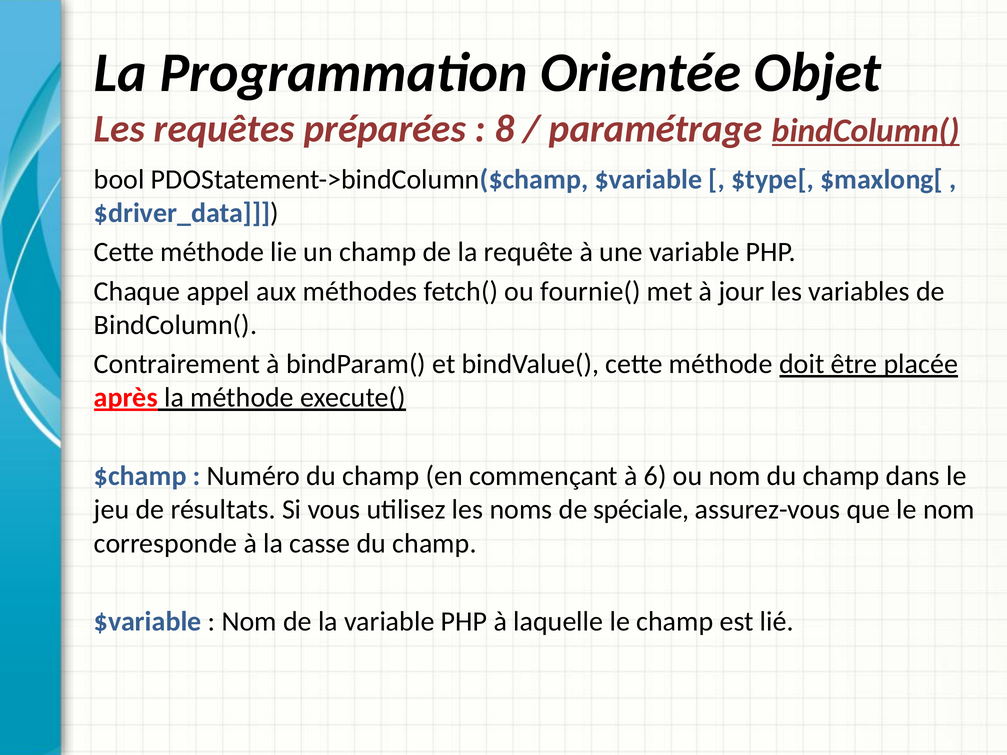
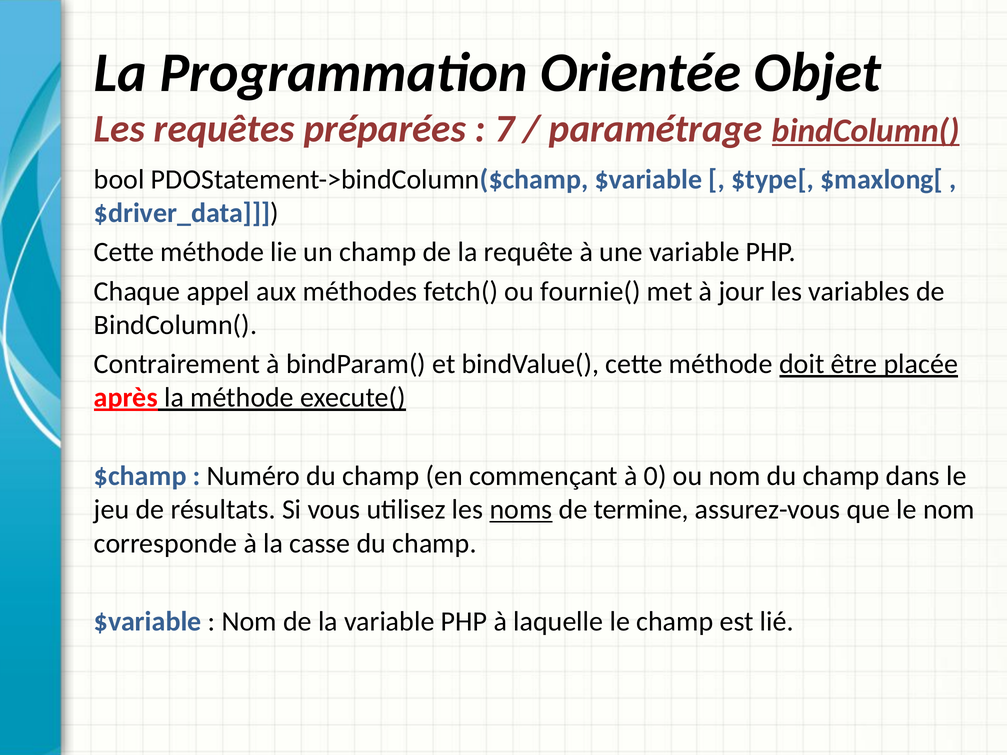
8: 8 -> 7
6: 6 -> 0
noms underline: none -> present
spéciale: spéciale -> termine
